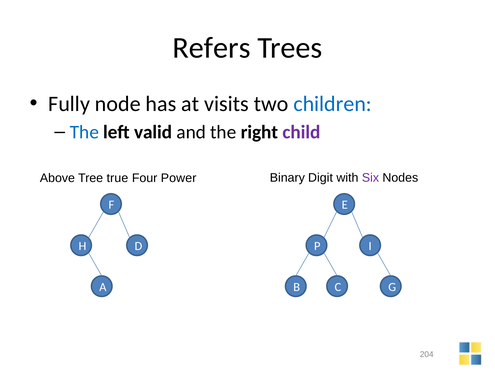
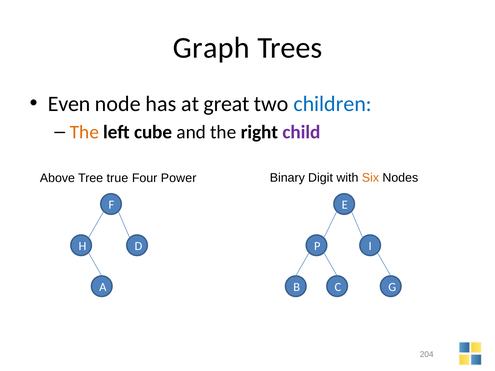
Refers: Refers -> Graph
Fully: Fully -> Even
visits: visits -> great
The at (84, 132) colour: blue -> orange
valid: valid -> cube
Six colour: purple -> orange
